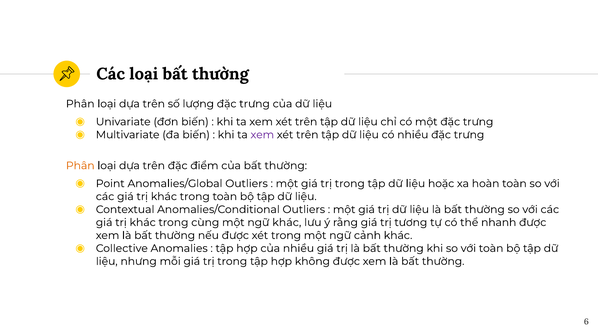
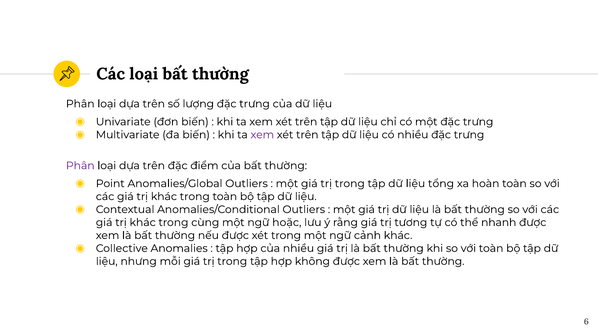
Phân at (80, 166) colour: orange -> purple
hoặc: hoặc -> tổng
ngữ khác: khác -> hoặc
